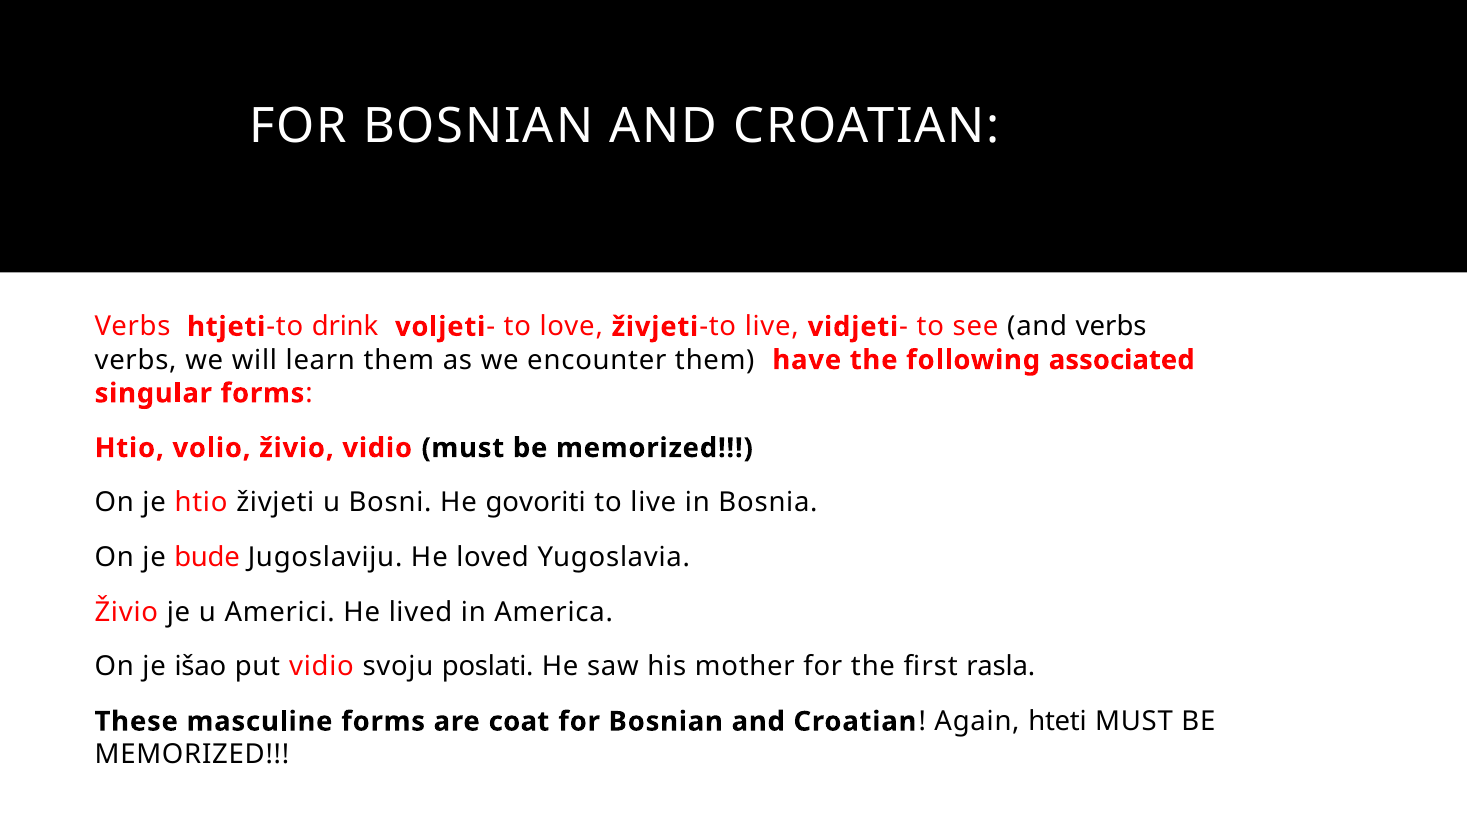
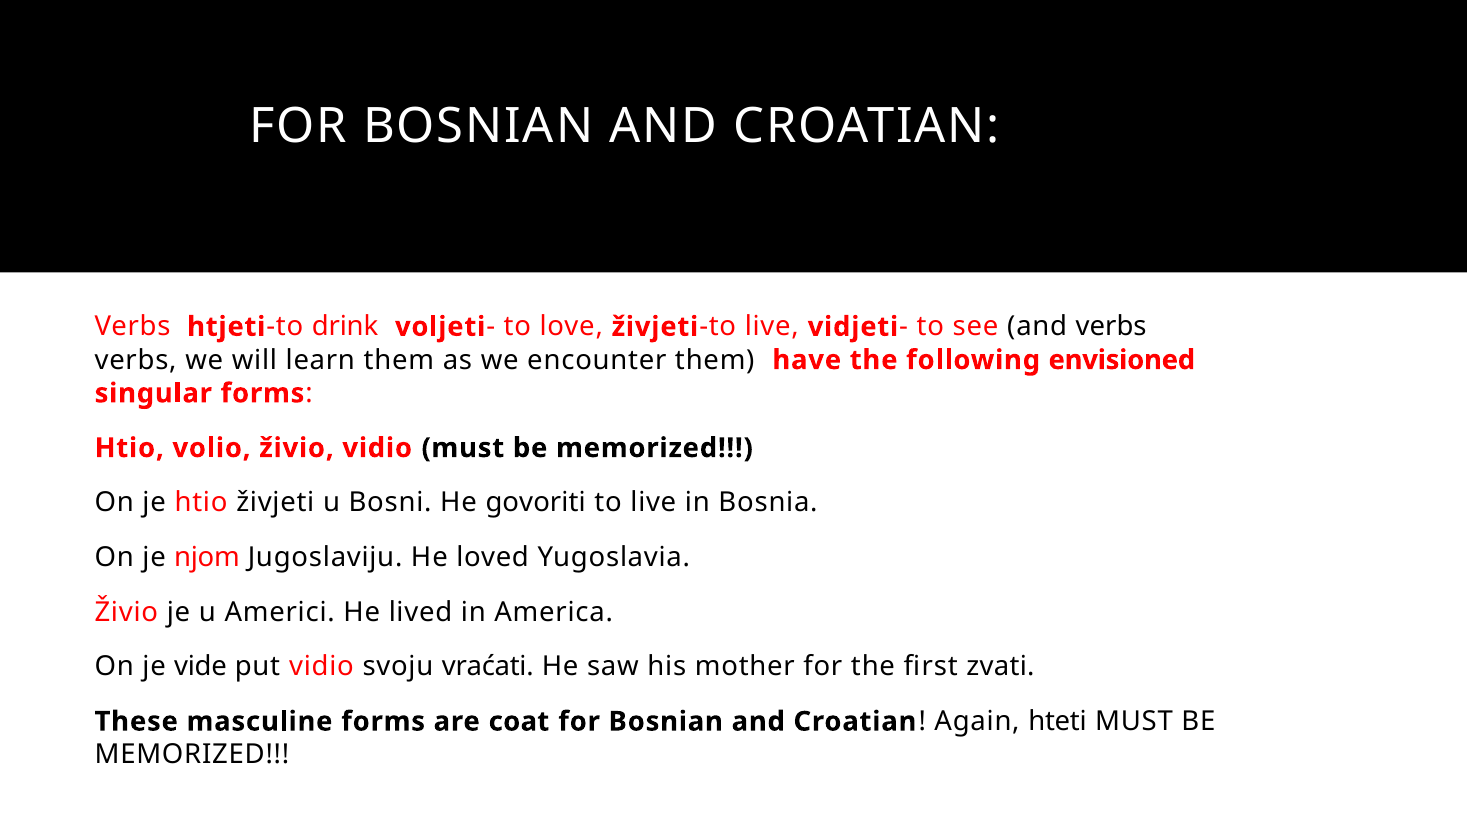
associated: associated -> envisioned
bude: bude -> njom
išao: išao -> vide
poslati: poslati -> vraćati
rasla: rasla -> zvati
